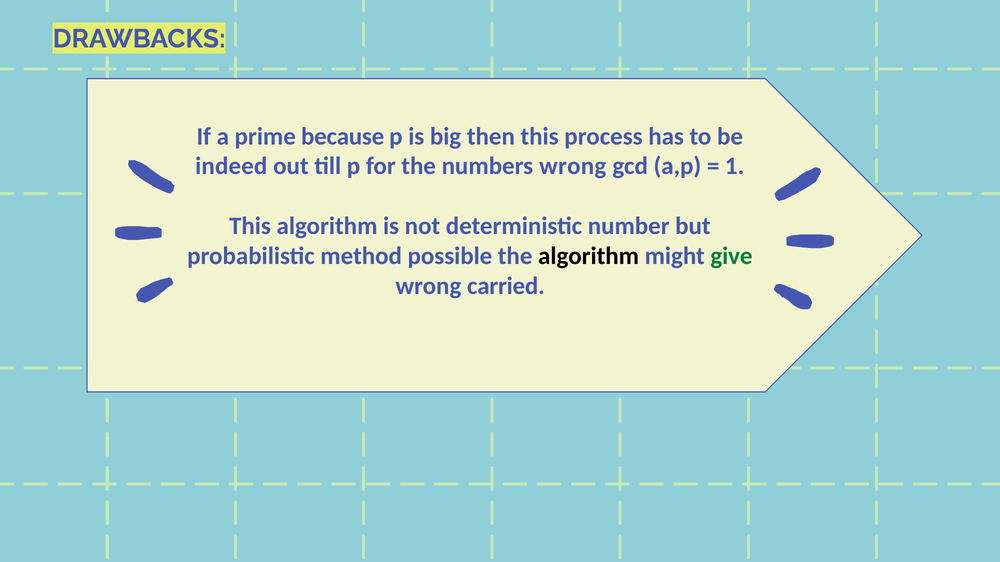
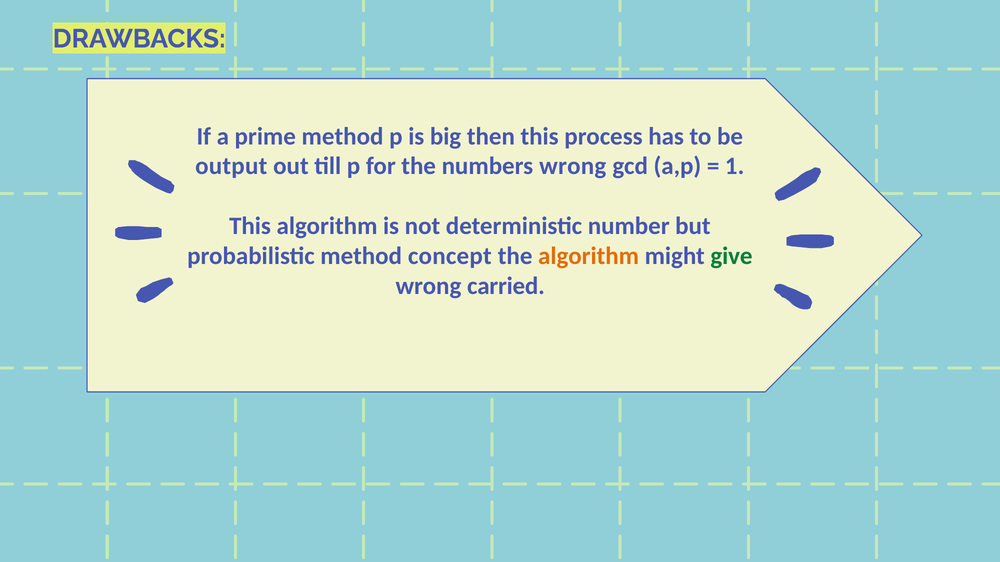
prime because: because -> method
indeed: indeed -> output
possible: possible -> concept
algorithm at (589, 256) colour: black -> orange
